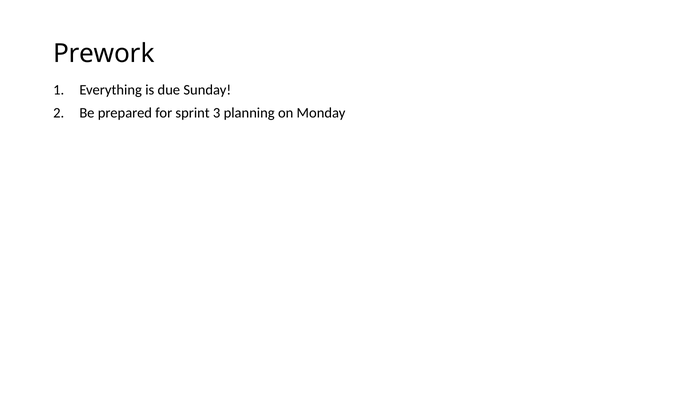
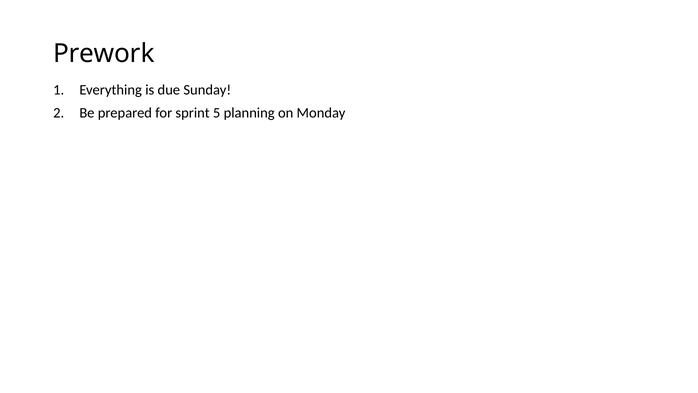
3: 3 -> 5
